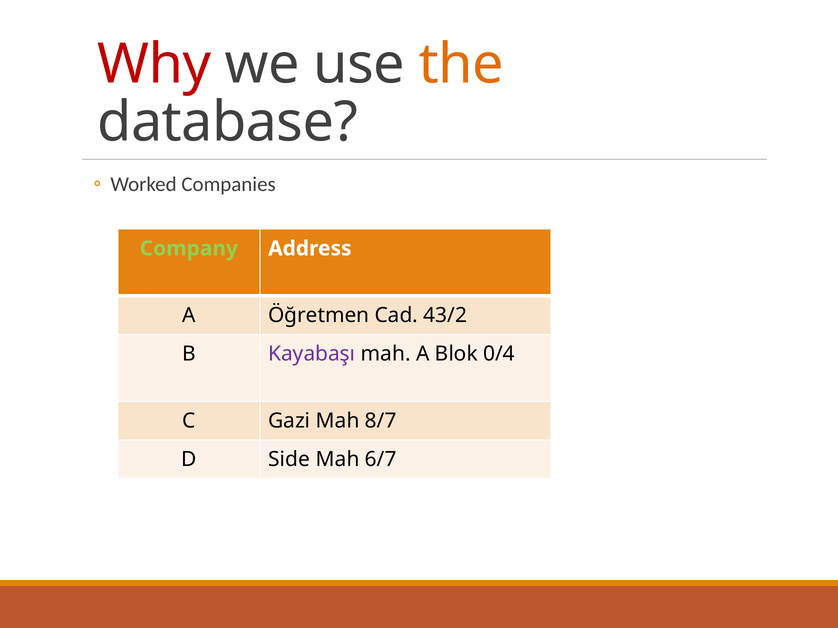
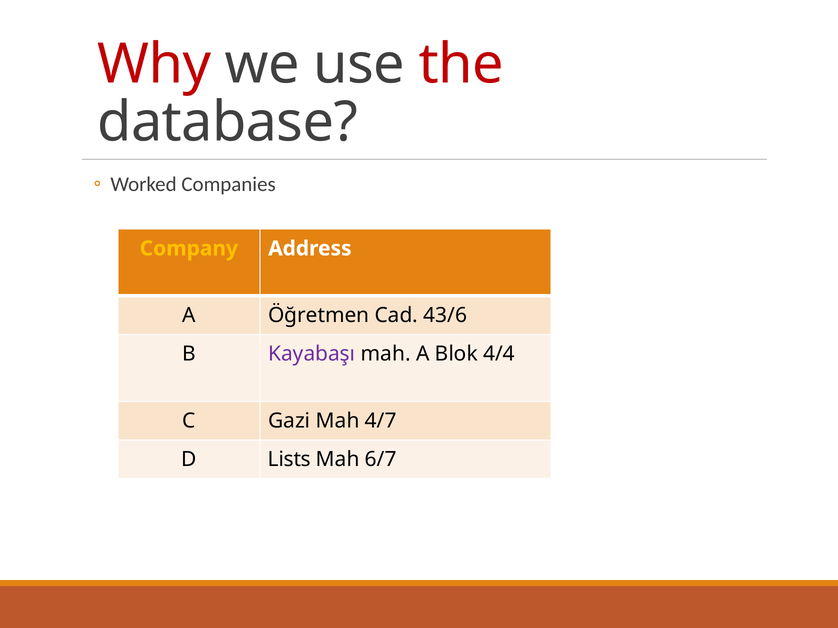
the colour: orange -> red
Company colour: light green -> yellow
43/2: 43/2 -> 43/6
0/4: 0/4 -> 4/4
8/7: 8/7 -> 4/7
Side: Side -> Lists
